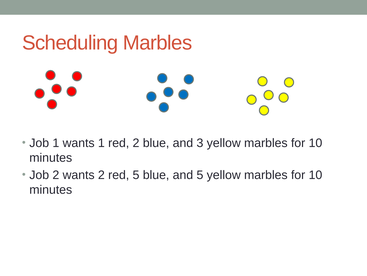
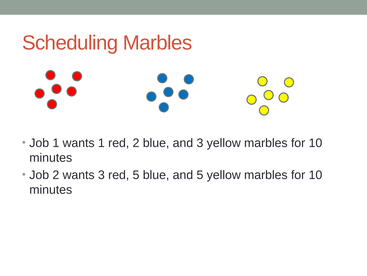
wants 2: 2 -> 3
